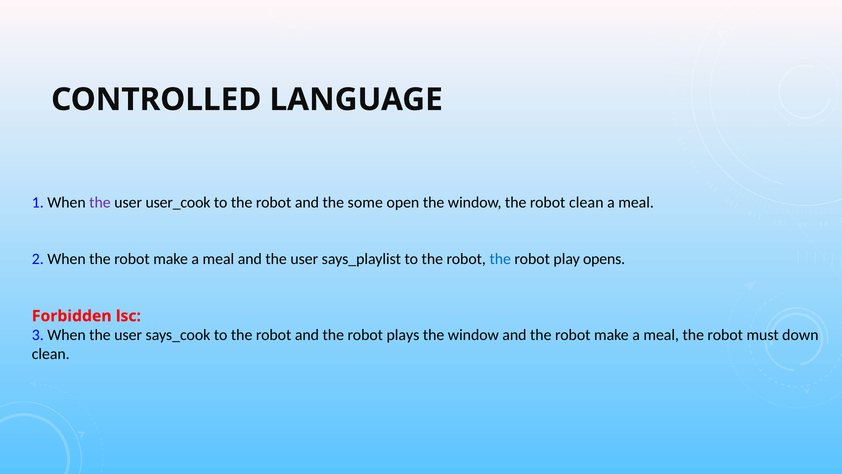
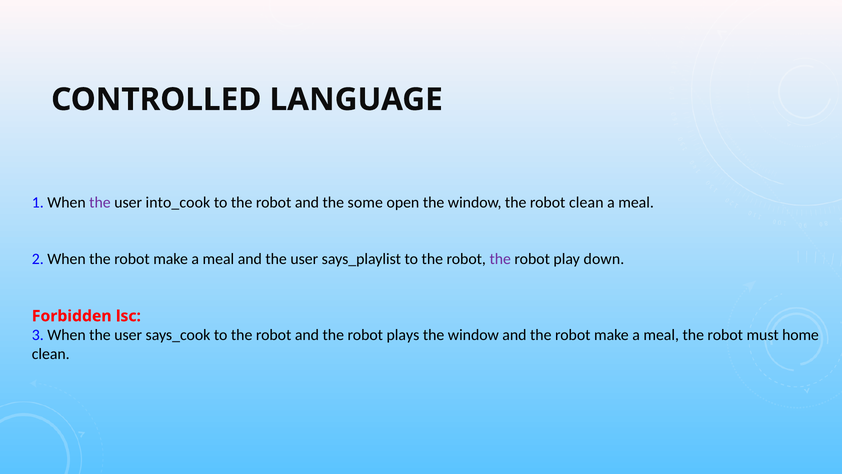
user_cook: user_cook -> into_cook
the at (500, 259) colour: blue -> purple
opens: opens -> down
down: down -> home
